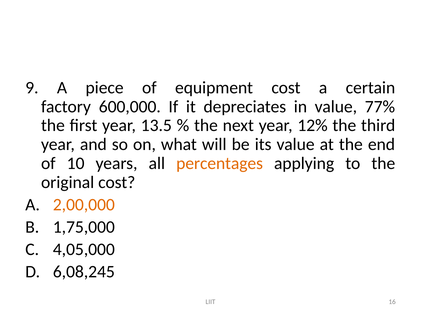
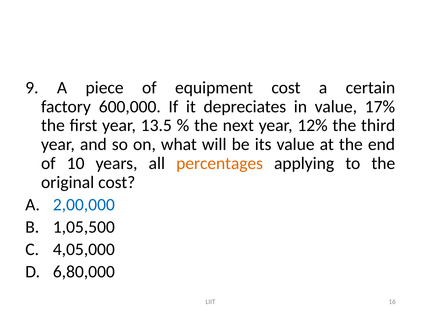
77%: 77% -> 17%
2,00,000 colour: orange -> blue
1,75,000: 1,75,000 -> 1,05,500
6,08,245: 6,08,245 -> 6,80,000
